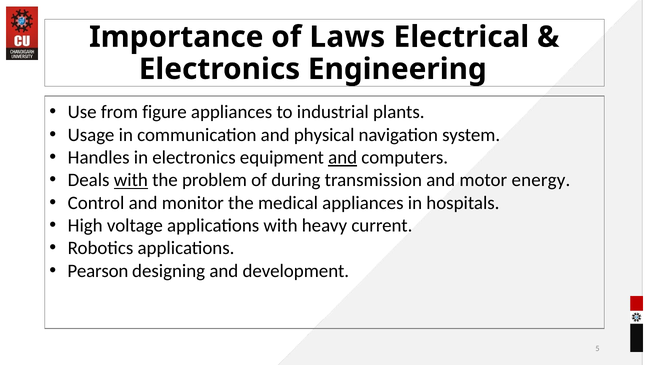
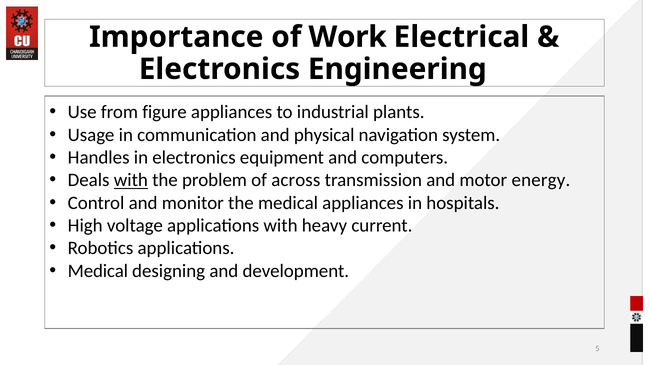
Laws: Laws -> Work
and at (343, 158) underline: present -> none
during: during -> across
Pearson at (98, 271): Pearson -> Medical
